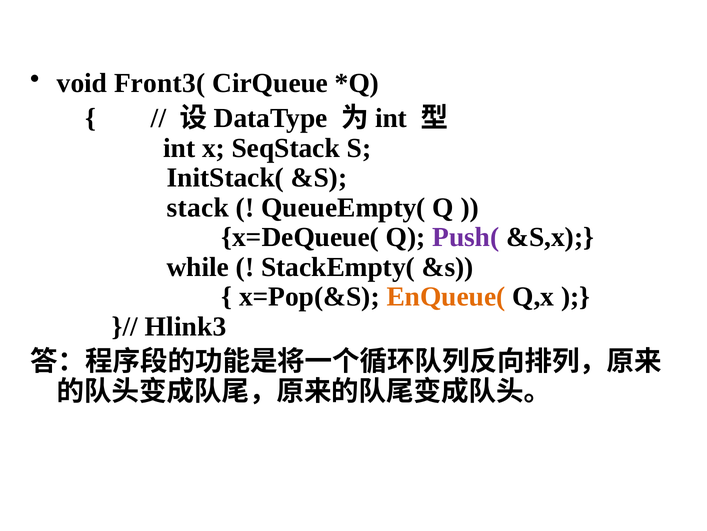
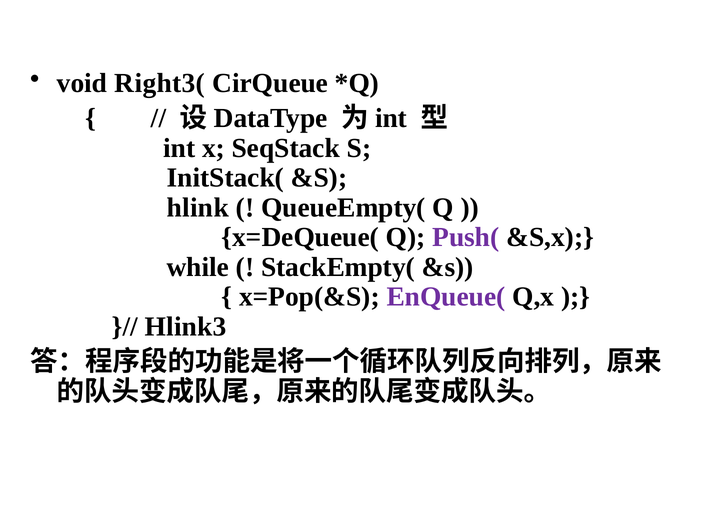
Front3(: Front3( -> Right3(
stack: stack -> hlink
EnQueue( colour: orange -> purple
